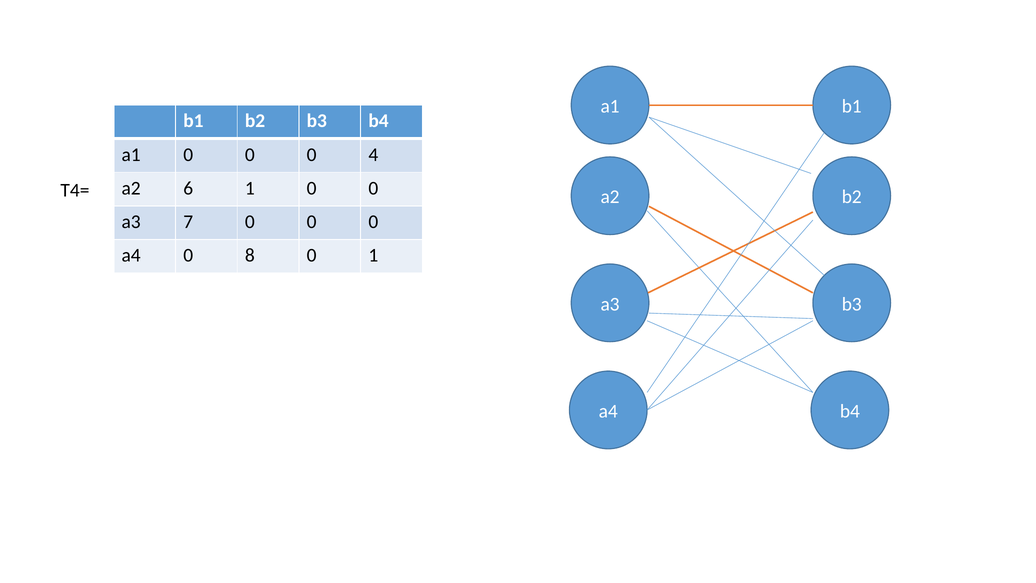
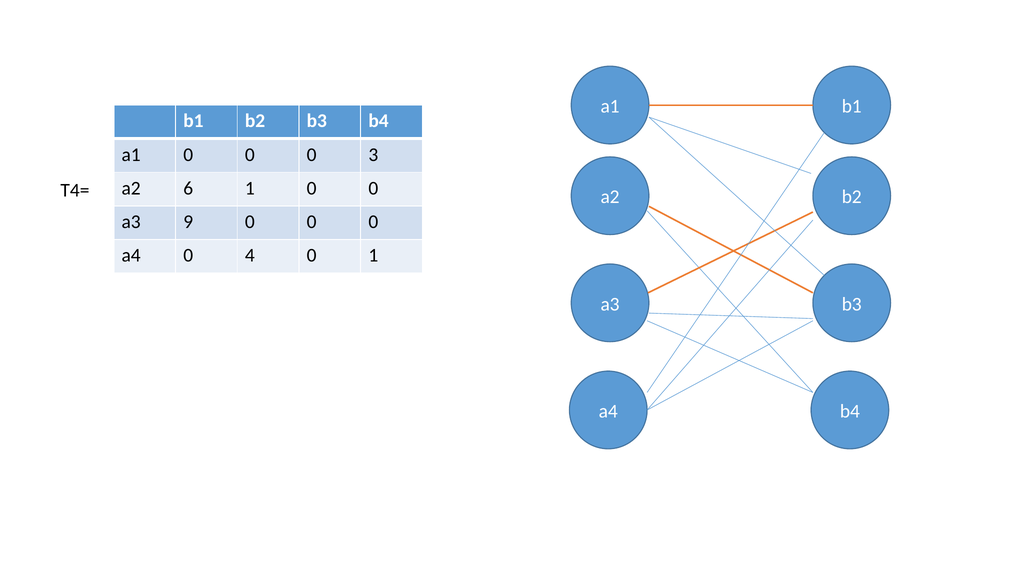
4: 4 -> 3
7: 7 -> 9
8: 8 -> 4
